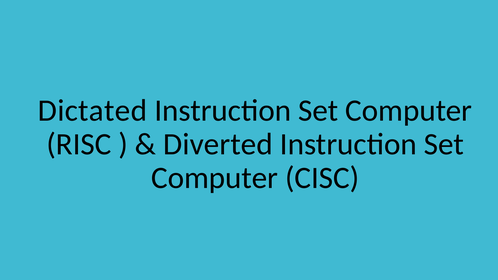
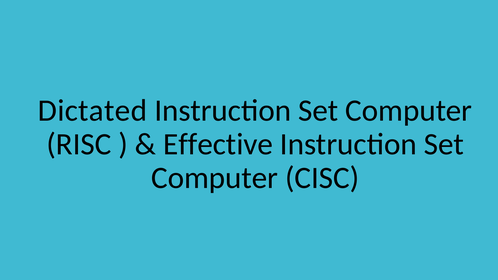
Diverted: Diverted -> Effective
